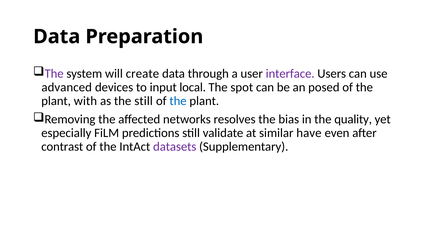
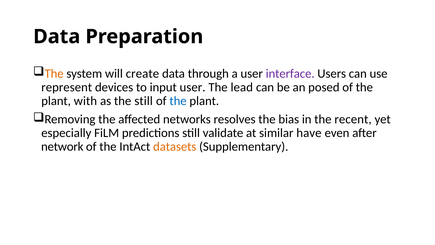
The at (54, 74) colour: purple -> orange
advanced: advanced -> represent
input local: local -> user
spot: spot -> lead
quality: quality -> recent
contrast: contrast -> network
datasets colour: purple -> orange
